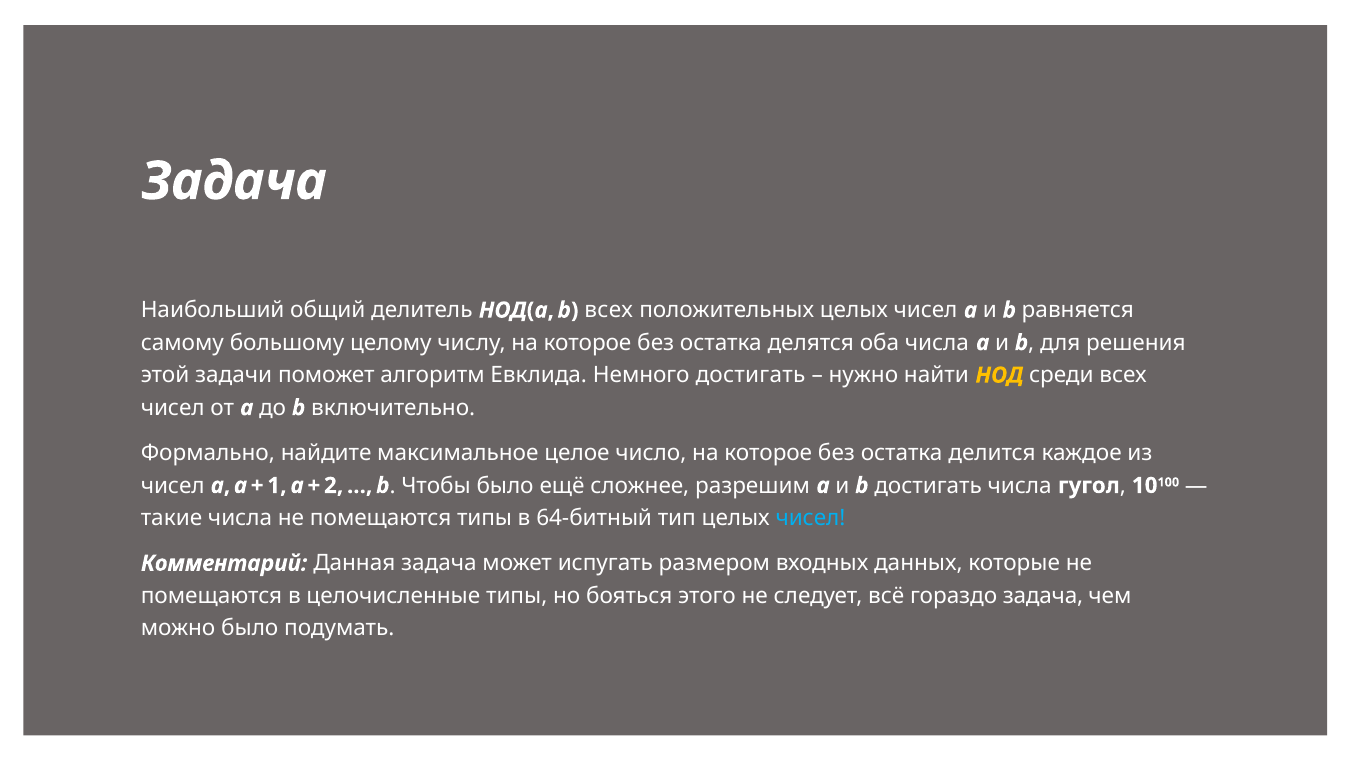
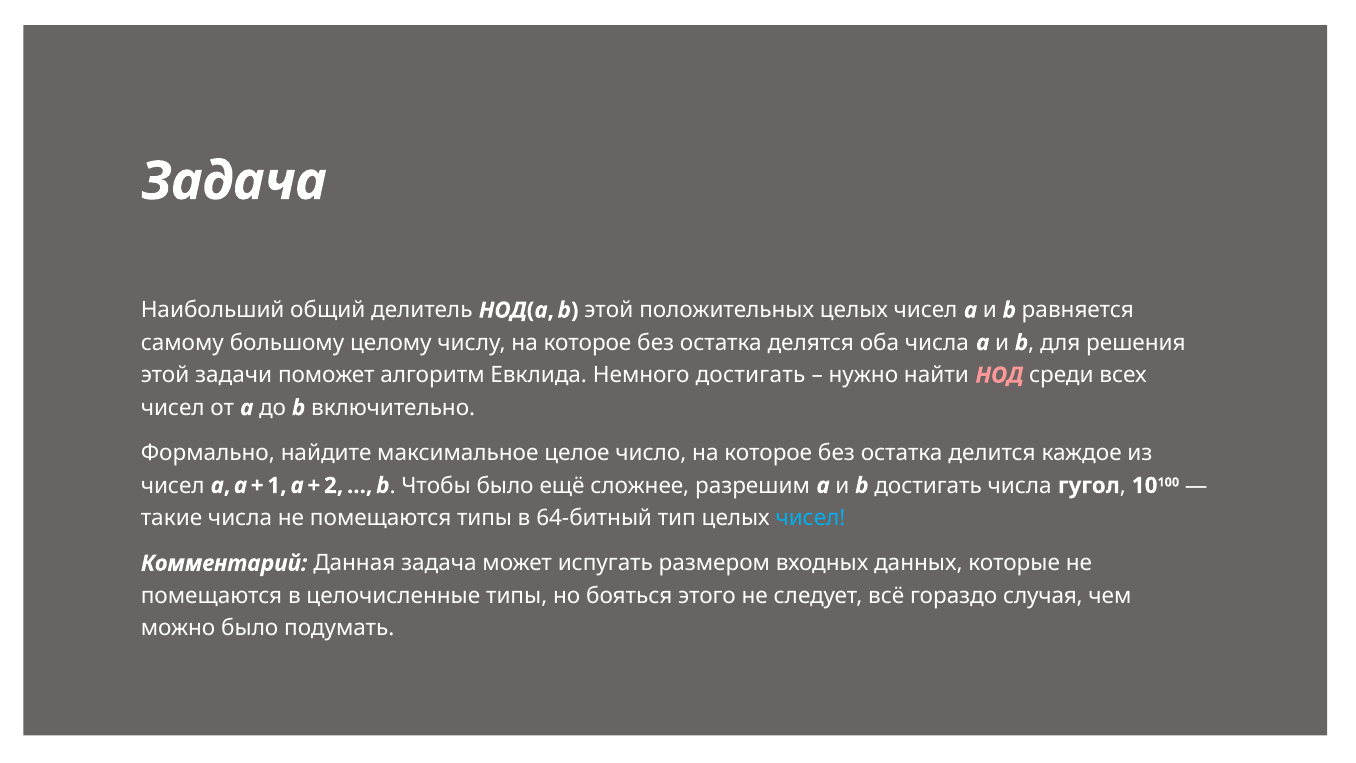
b всех: всех -> этой
НОД colour: yellow -> pink
гораздо задача: задача -> случая
